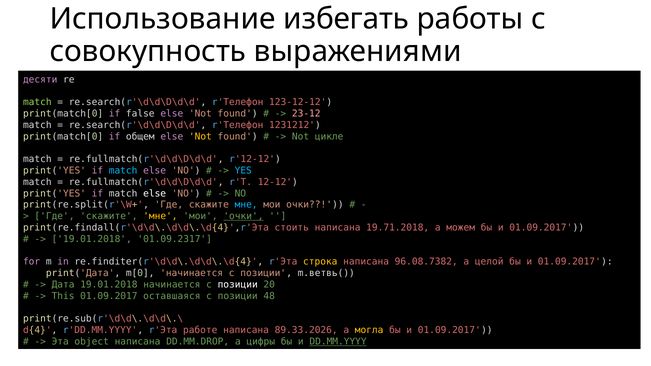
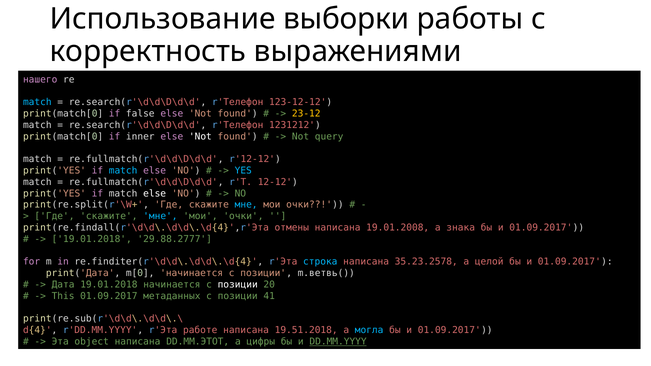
избегать: избегать -> выборки
совокупность: совокупность -> корректность
десяти: десяти -> нашего
match at (37, 102) colour: light green -> light blue
23-12 colour: pink -> yellow
общем: общем -> inner
Not at (200, 137) colour: yellow -> white
цикле: цикле -> query
мне at (160, 216) colour: yellow -> light blue
очки at (243, 216) underline: present -> none
стоить: стоить -> отмены
19.71.2018: 19.71.2018 -> 19.01.2008
можем: можем -> знака
01.09.2317: 01.09.2317 -> 29.88.2777
строка colour: yellow -> light blue
96.08.7382: 96.08.7382 -> 35.23.2578
оставшаяся: оставшаяся -> метаданных
48: 48 -> 41
89.33.2026: 89.33.2026 -> 19.51.2018
могла colour: yellow -> light blue
DD.MM.DROP: DD.MM.DROP -> DD.MM.ЭТОТ
